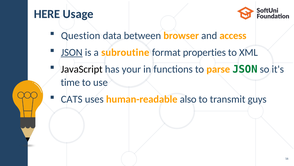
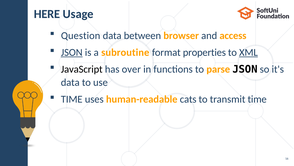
XML underline: none -> present
your: your -> over
JSON at (245, 69) colour: green -> black
time at (70, 82): time -> data
CATS at (72, 99): CATS -> TIME
also: also -> cats
transmit guys: guys -> time
